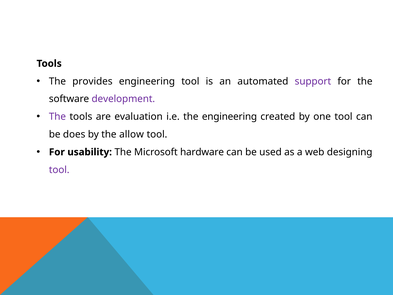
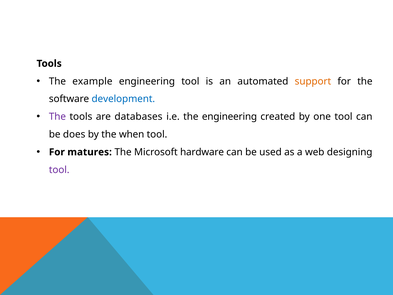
provides: provides -> example
support colour: purple -> orange
development colour: purple -> blue
evaluation: evaluation -> databases
allow: allow -> when
usability: usability -> matures
